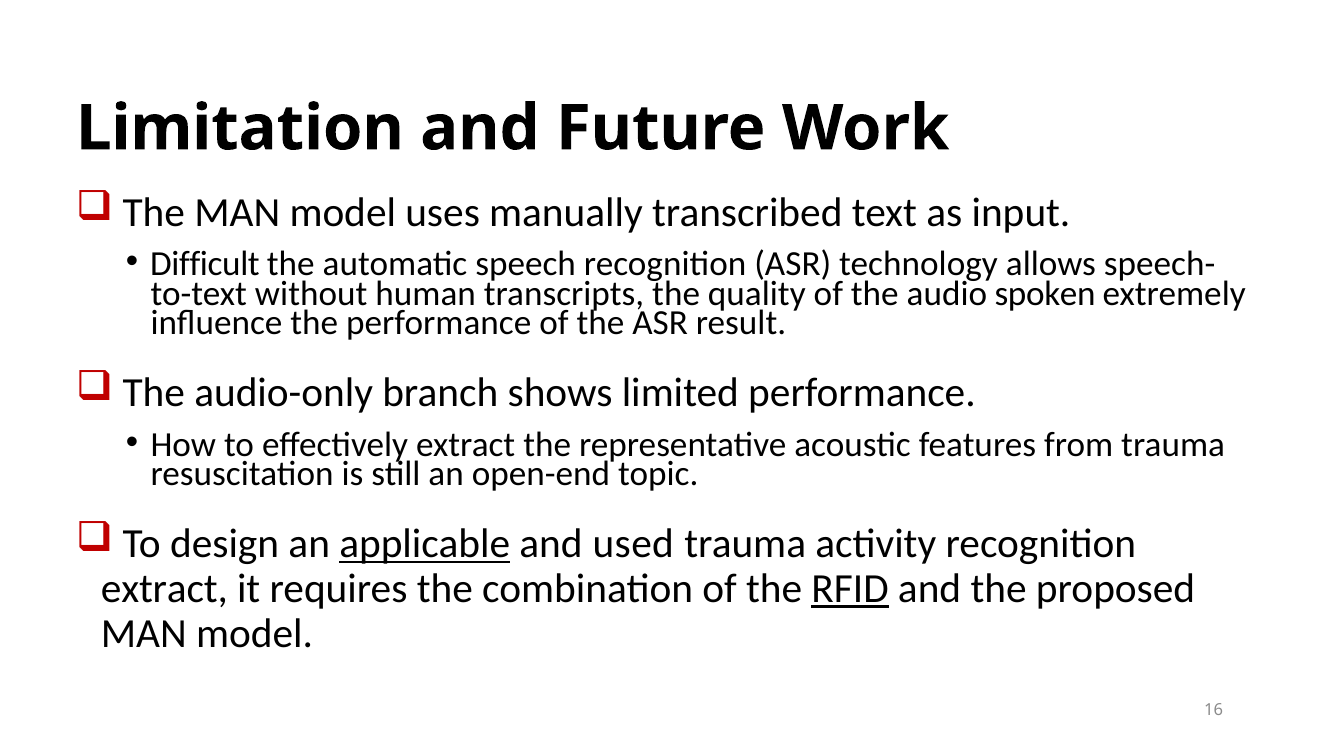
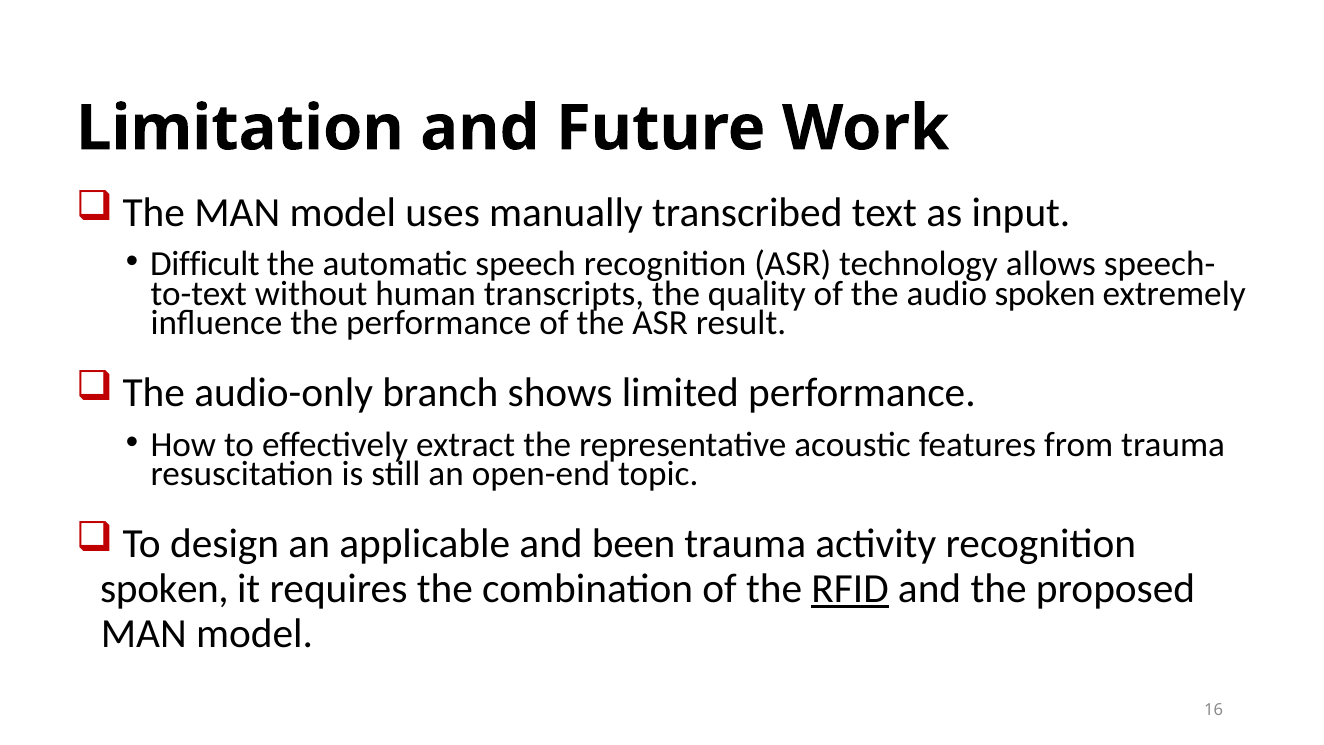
applicable underline: present -> none
used: used -> been
extract at (164, 588): extract -> spoken
